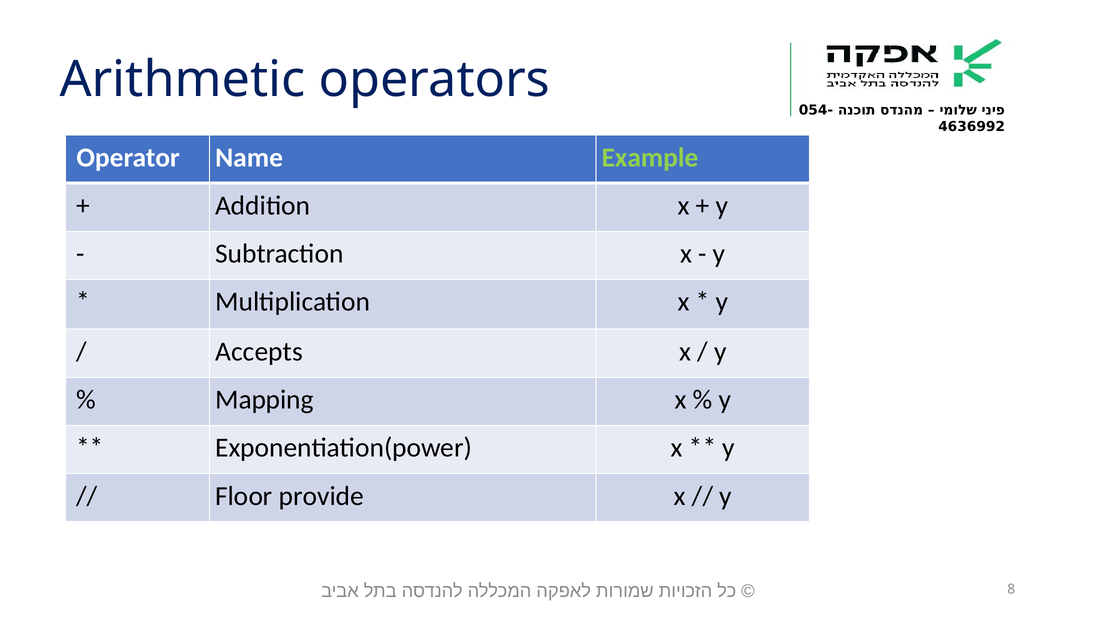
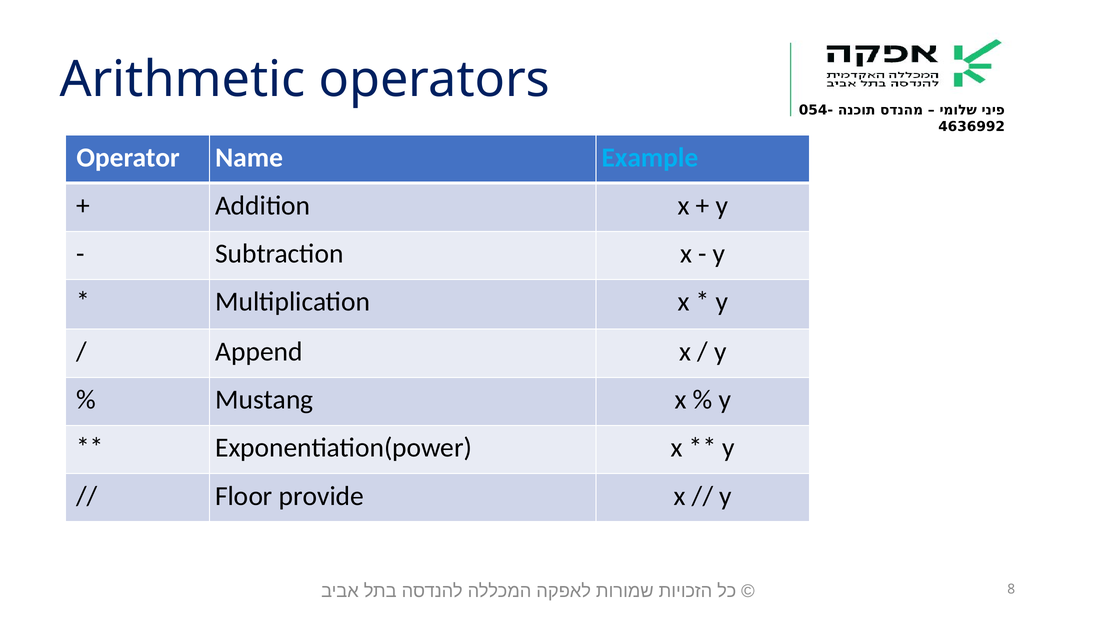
Example colour: light green -> light blue
Accepts: Accepts -> Append
Mapping: Mapping -> Mustang
